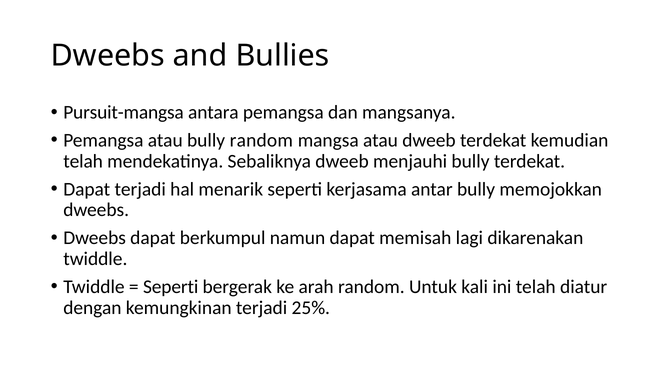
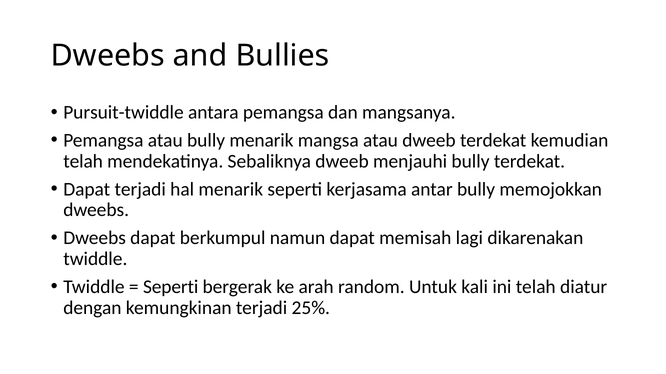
Pursuit-mangsa: Pursuit-mangsa -> Pursuit-twiddle
bully random: random -> menarik
